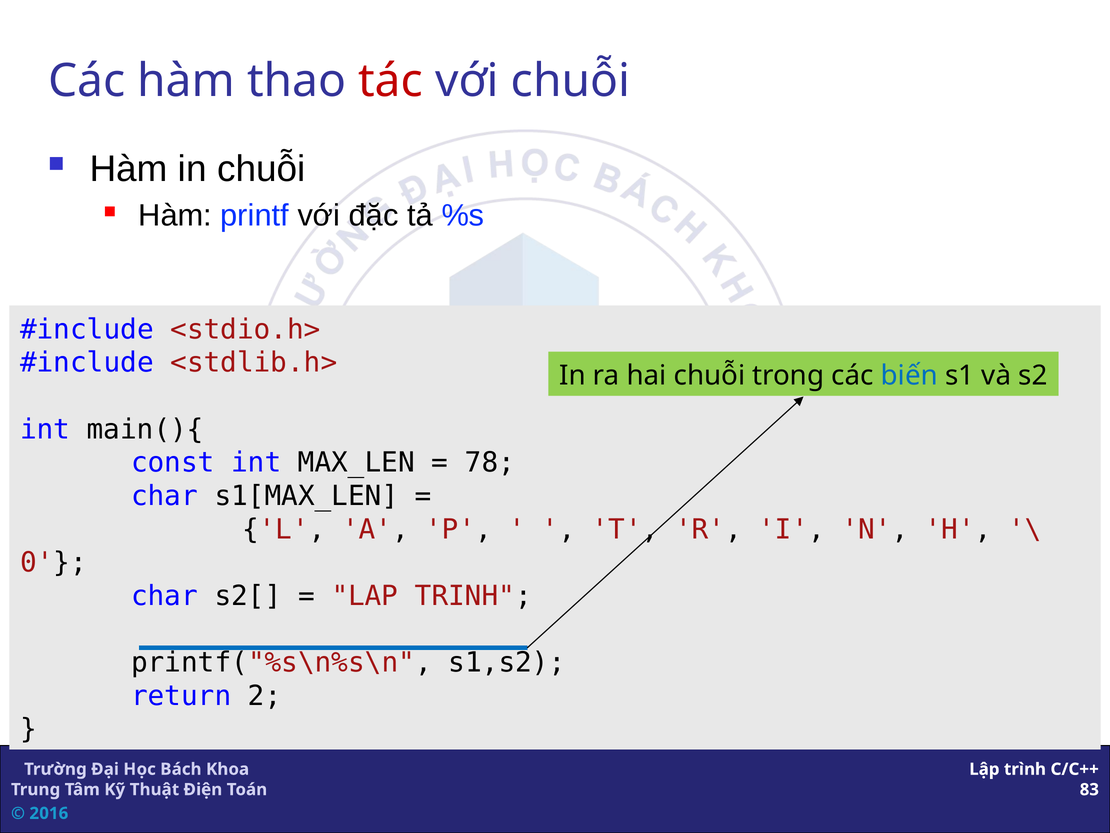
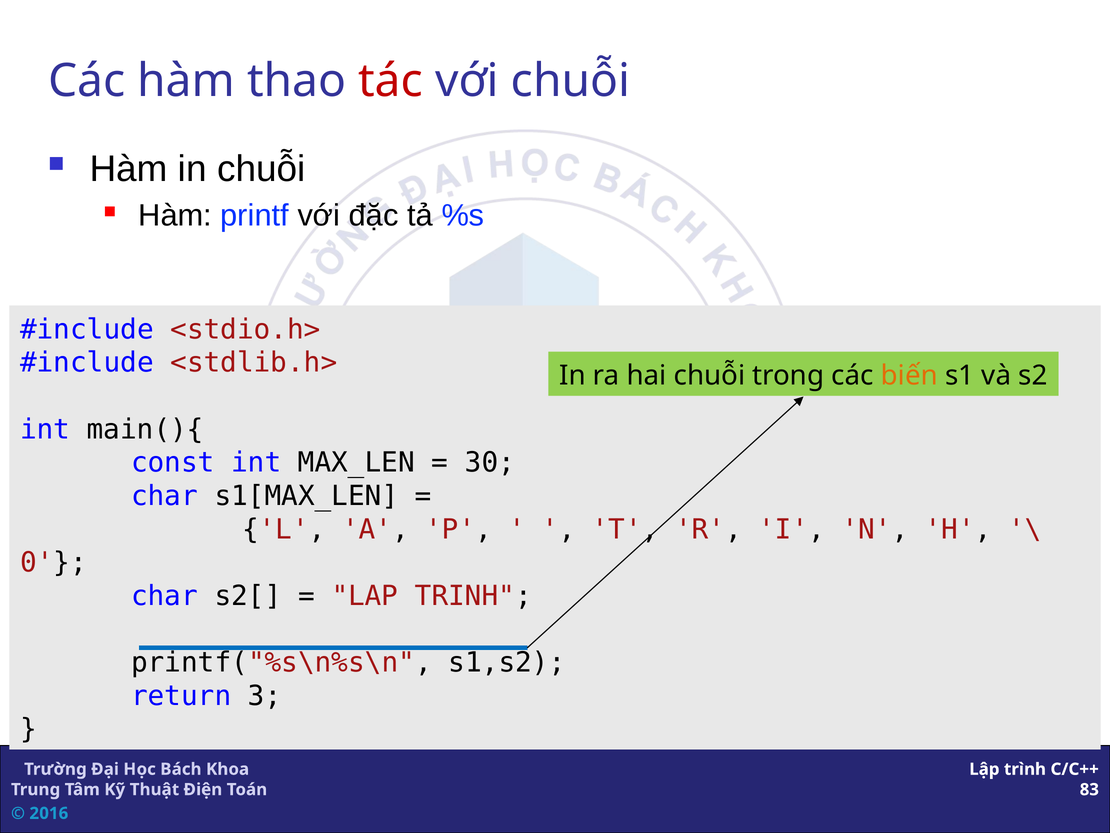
biến colour: blue -> orange
78: 78 -> 30
2: 2 -> 3
